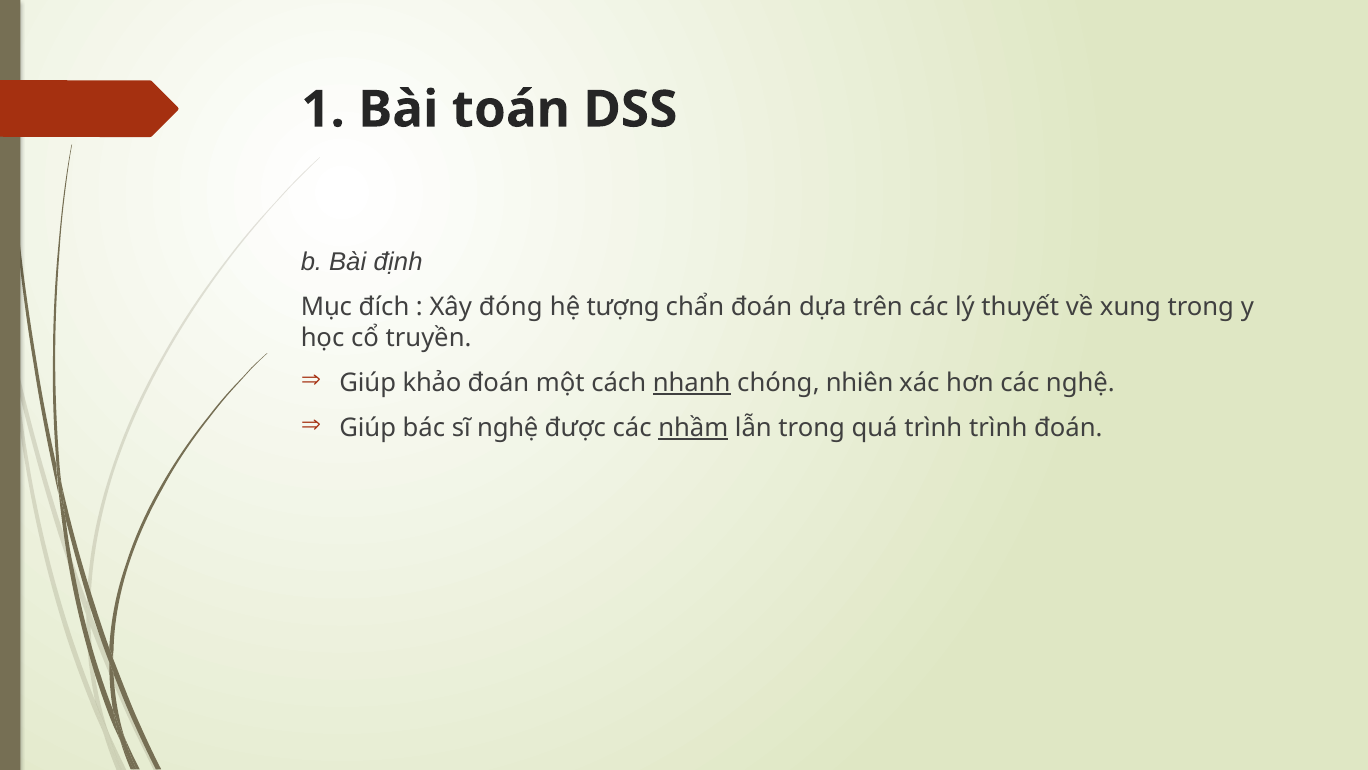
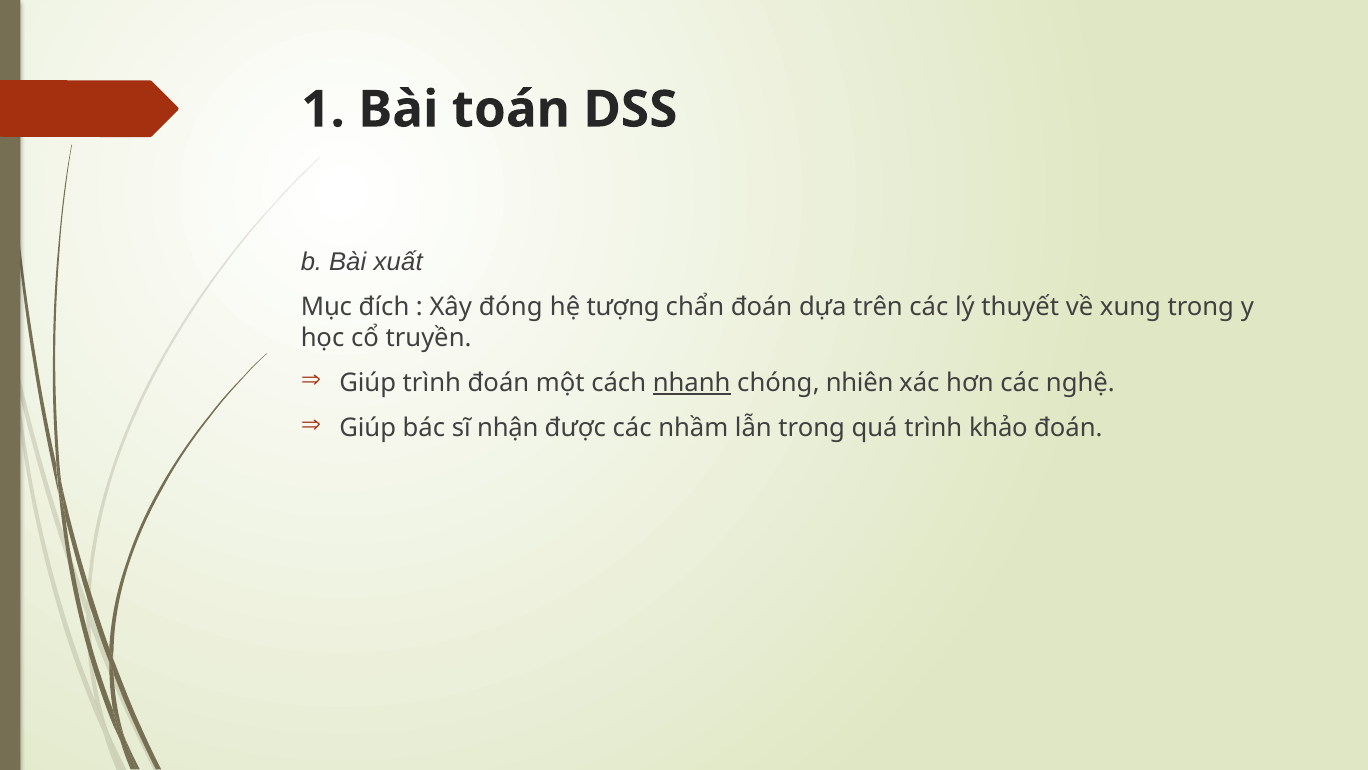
định: định -> xuất
Giúp khảo: khảo -> trình
sĩ nghệ: nghệ -> nhận
nhầm underline: present -> none
trình trình: trình -> khảo
